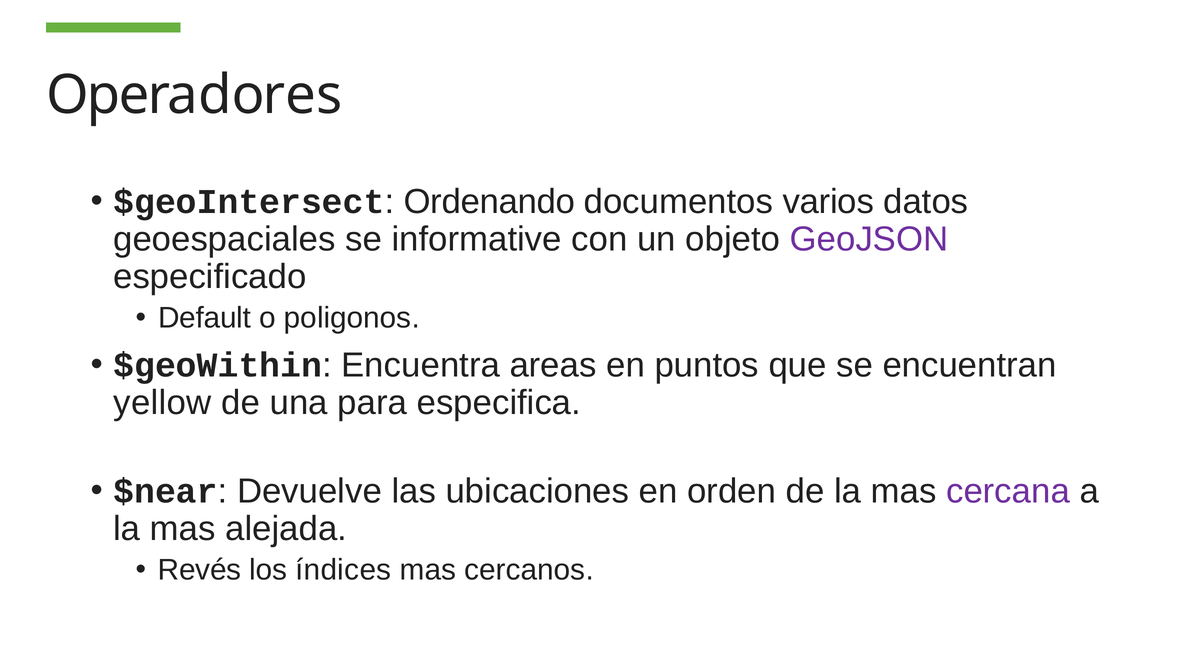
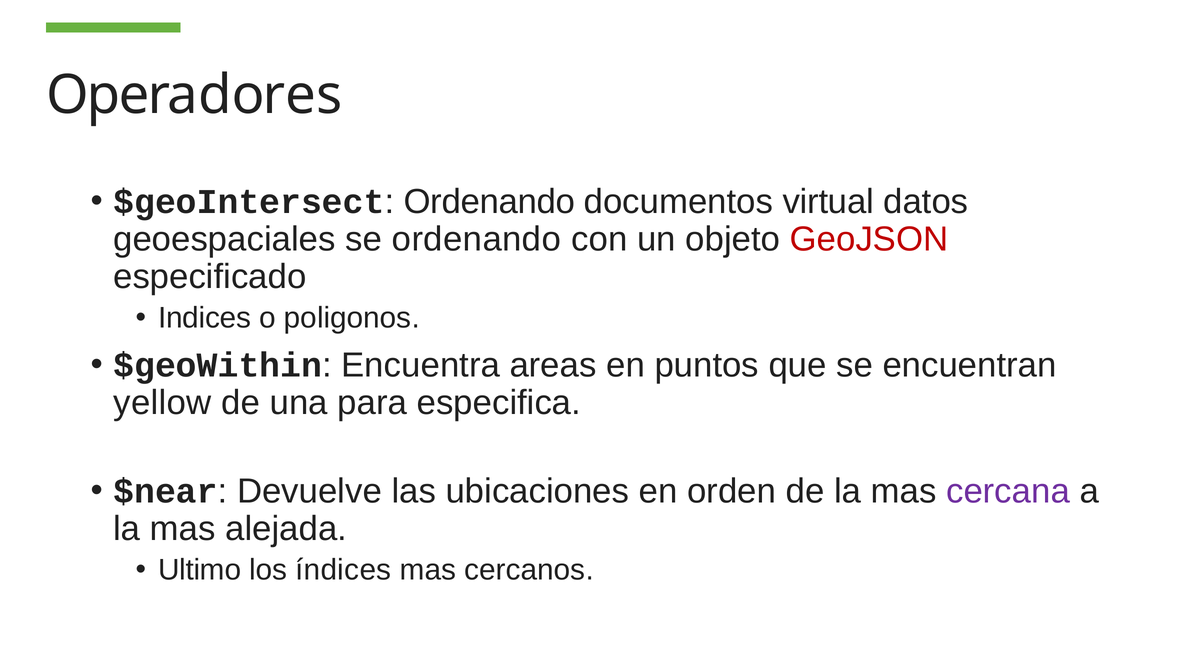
varios: varios -> virtual
se informative: informative -> ordenando
GeoJSON colour: purple -> red
Default: Default -> Indices
Revés: Revés -> Ultimo
